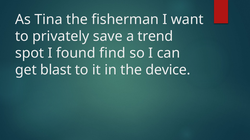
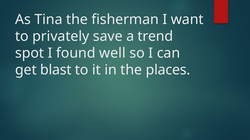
find: find -> well
device: device -> places
